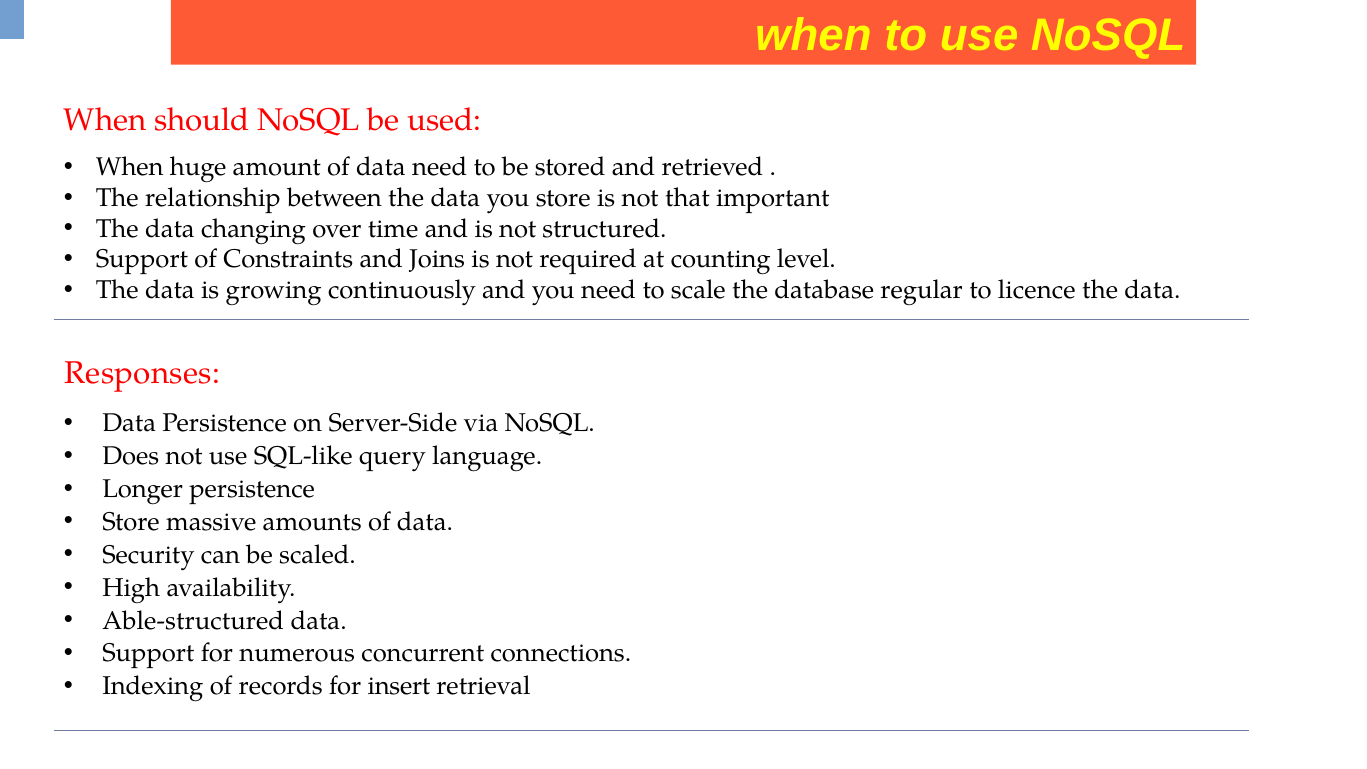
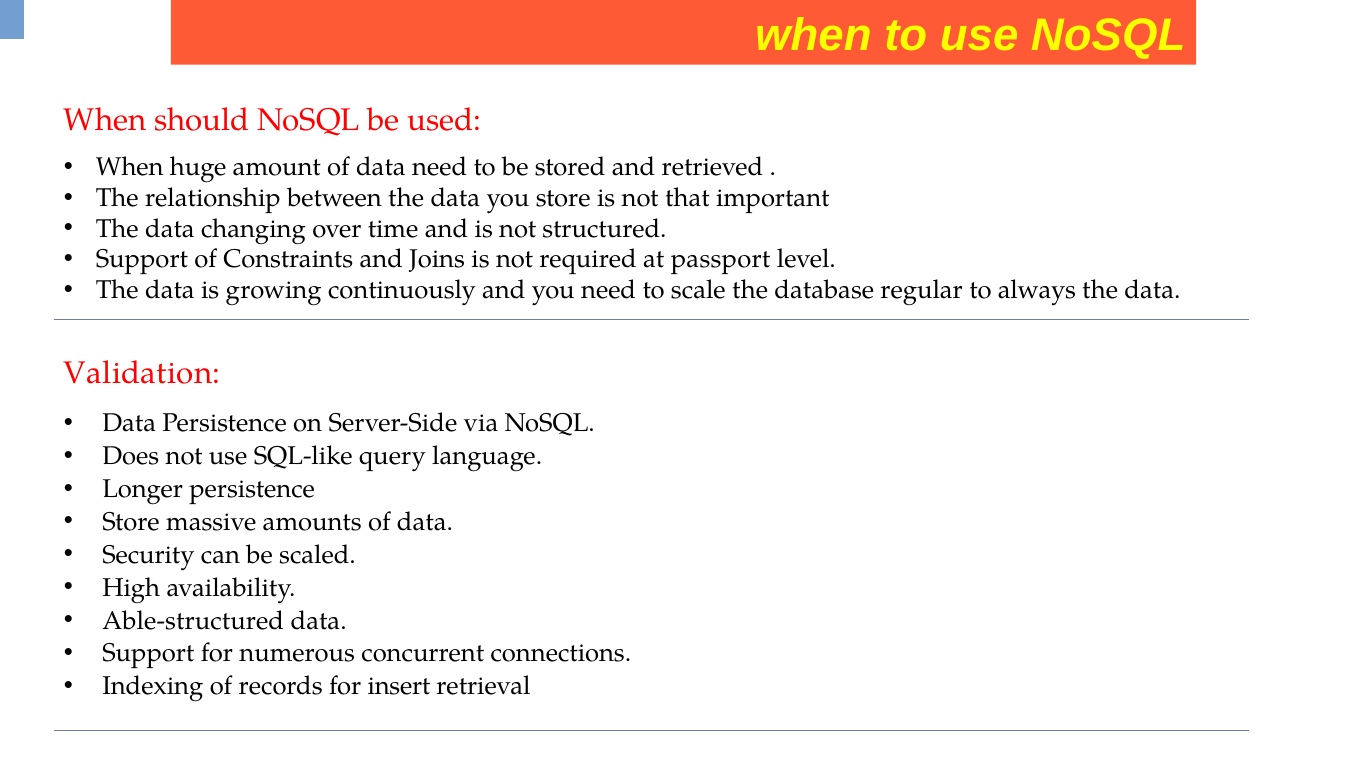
counting: counting -> passport
licence: licence -> always
Responses: Responses -> Validation
